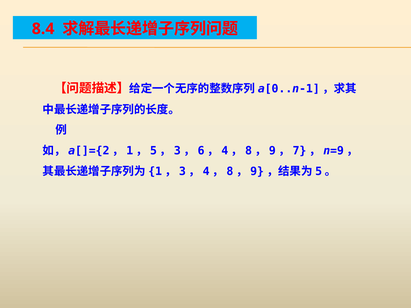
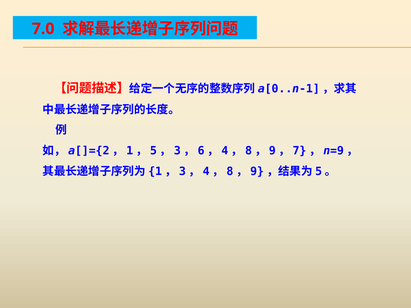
8.4: 8.4 -> 7.0
